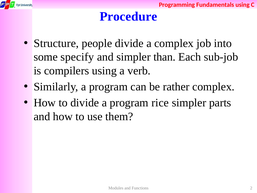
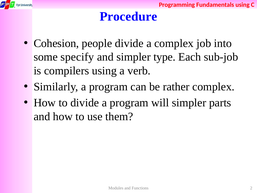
Structure: Structure -> Cohesion
than: than -> type
rice: rice -> will
